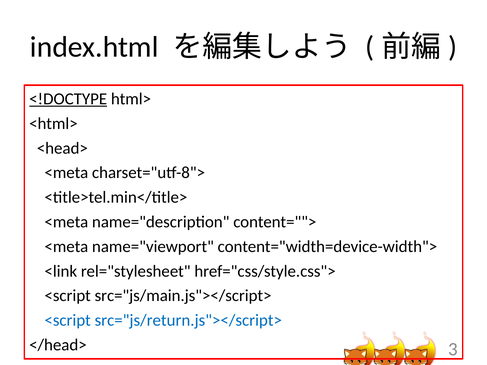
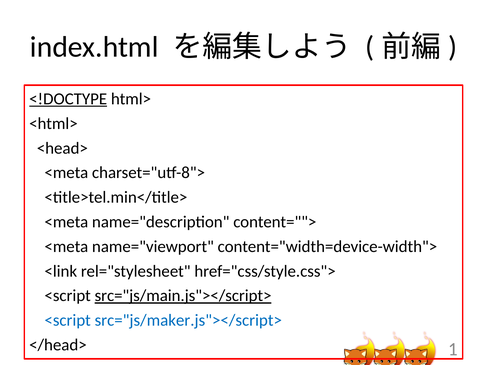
src="js/main.js"></script> underline: none -> present
src="js/return.js"></script>: src="js/return.js"></script> -> src="js/maker.js"></script>
3: 3 -> 1
